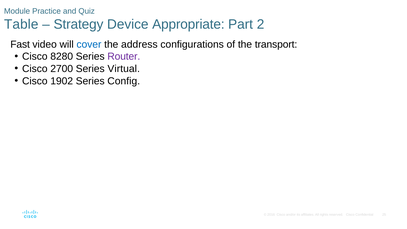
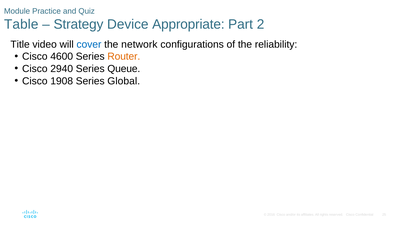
Fast: Fast -> Title
address: address -> network
transport: transport -> reliability
8280: 8280 -> 4600
Router colour: purple -> orange
2700: 2700 -> 2940
Virtual: Virtual -> Queue
1902: 1902 -> 1908
Config: Config -> Global
